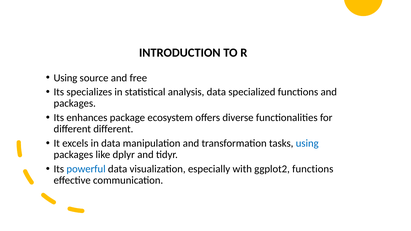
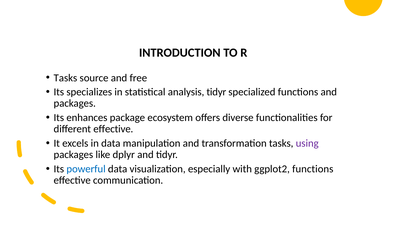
Using at (66, 78): Using -> Tasks
analysis data: data -> tidyr
different different: different -> effective
using at (307, 143) colour: blue -> purple
